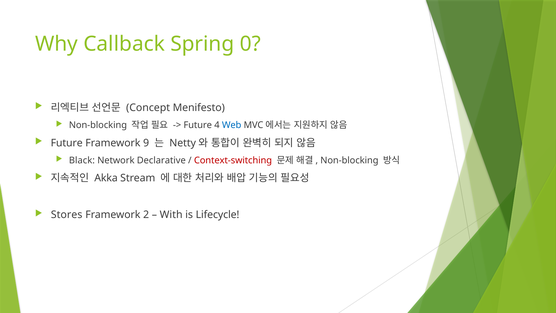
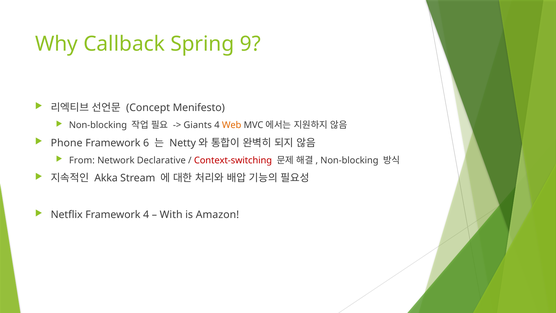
0: 0 -> 9
Future at (198, 125): Future -> Giants
Web colour: blue -> orange
Future at (67, 143): Future -> Phone
9: 9 -> 6
Black: Black -> From
Stores: Stores -> Netflix
Framework 2: 2 -> 4
Lifecycle: Lifecycle -> Amazon
